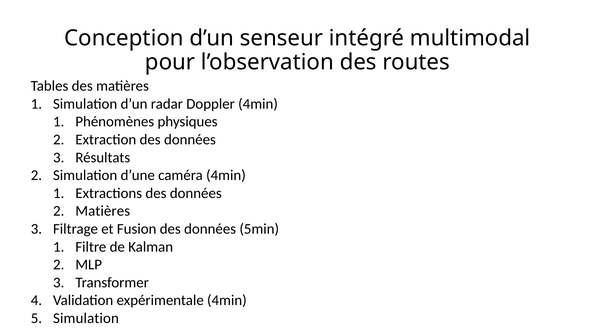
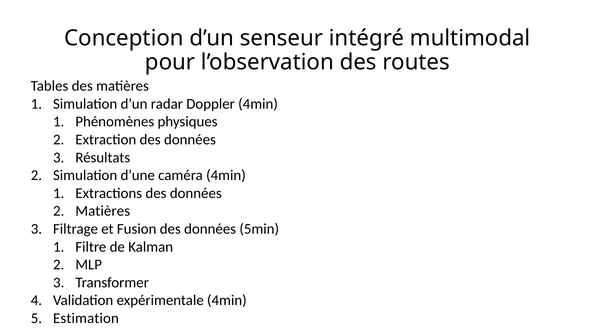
Simulation at (86, 318): Simulation -> Estimation
